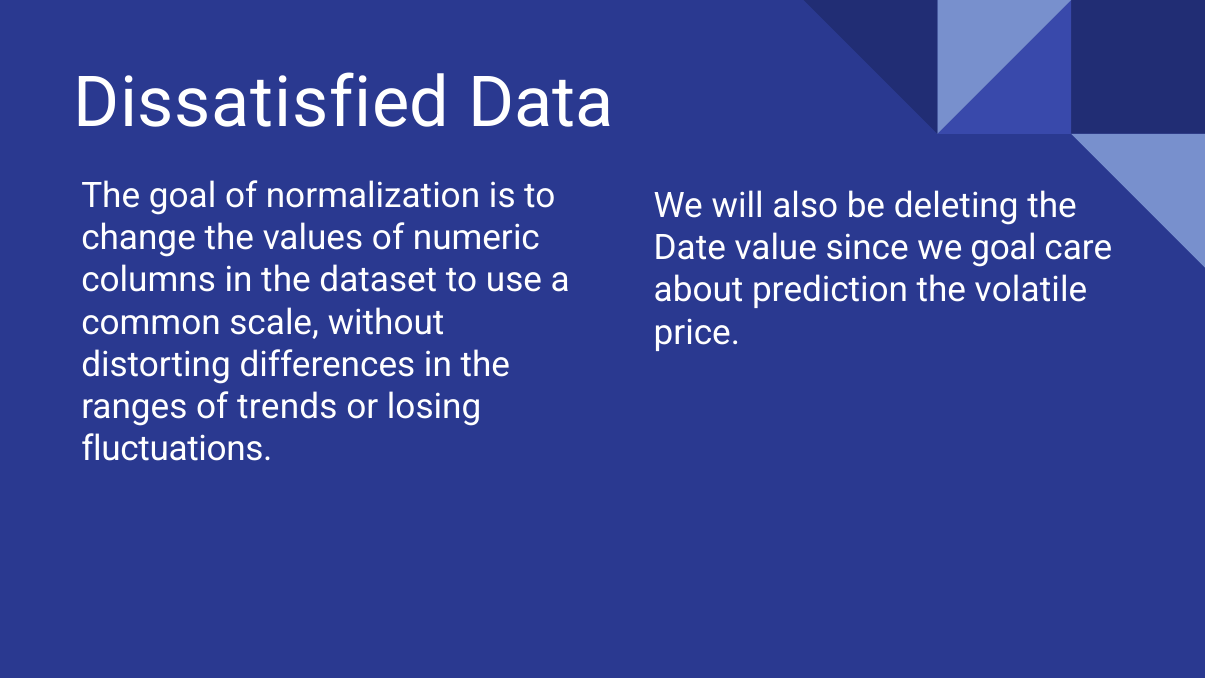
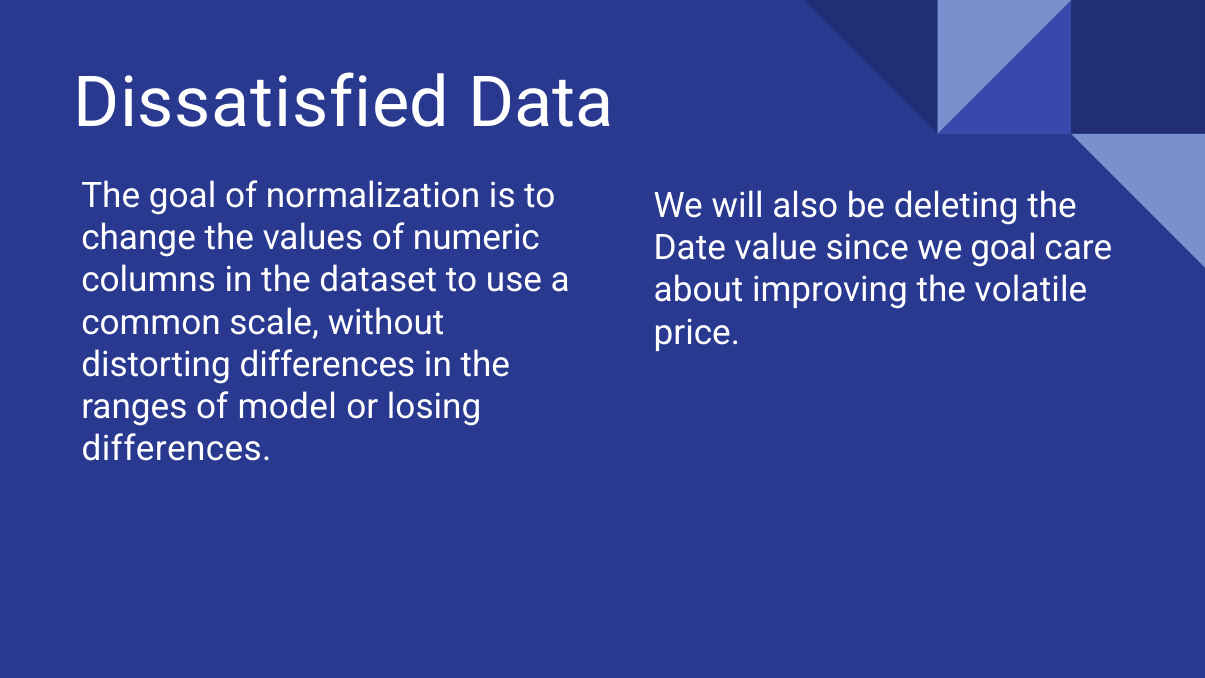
prediction: prediction -> improving
trends: trends -> model
fluctuations at (177, 449): fluctuations -> differences
